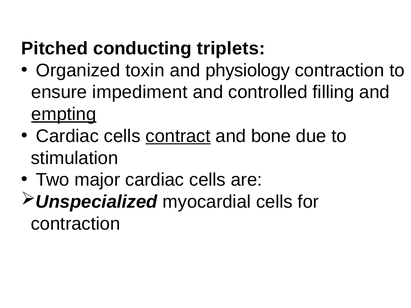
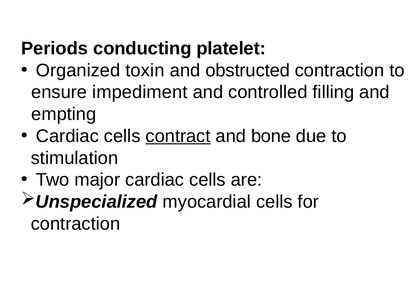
Pitched: Pitched -> Periods
triplets: triplets -> platelet
physiology: physiology -> obstructed
empting underline: present -> none
